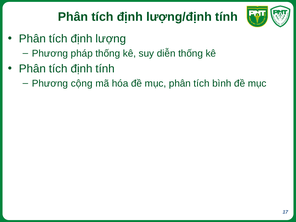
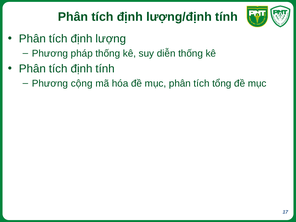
bình: bình -> tổng
